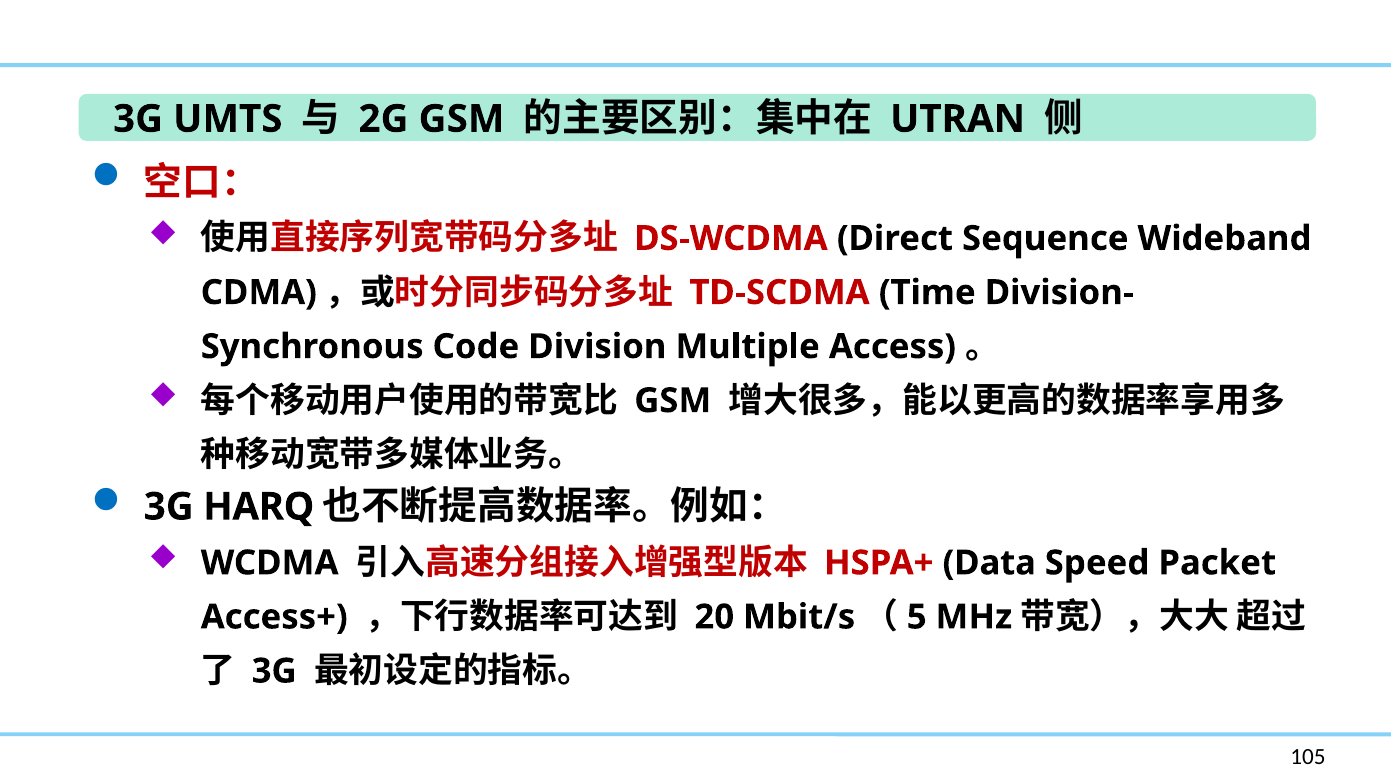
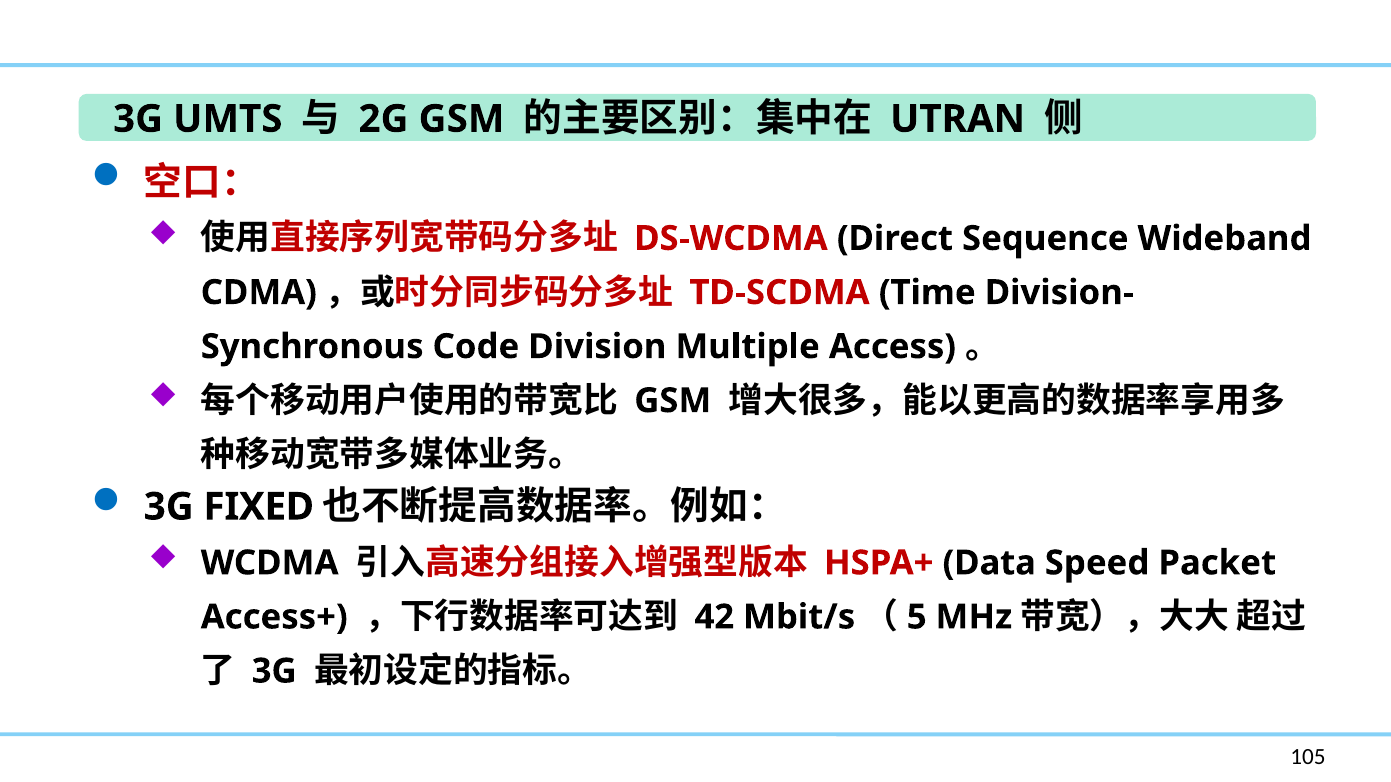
HARQ: HARQ -> FIXED
20: 20 -> 42
